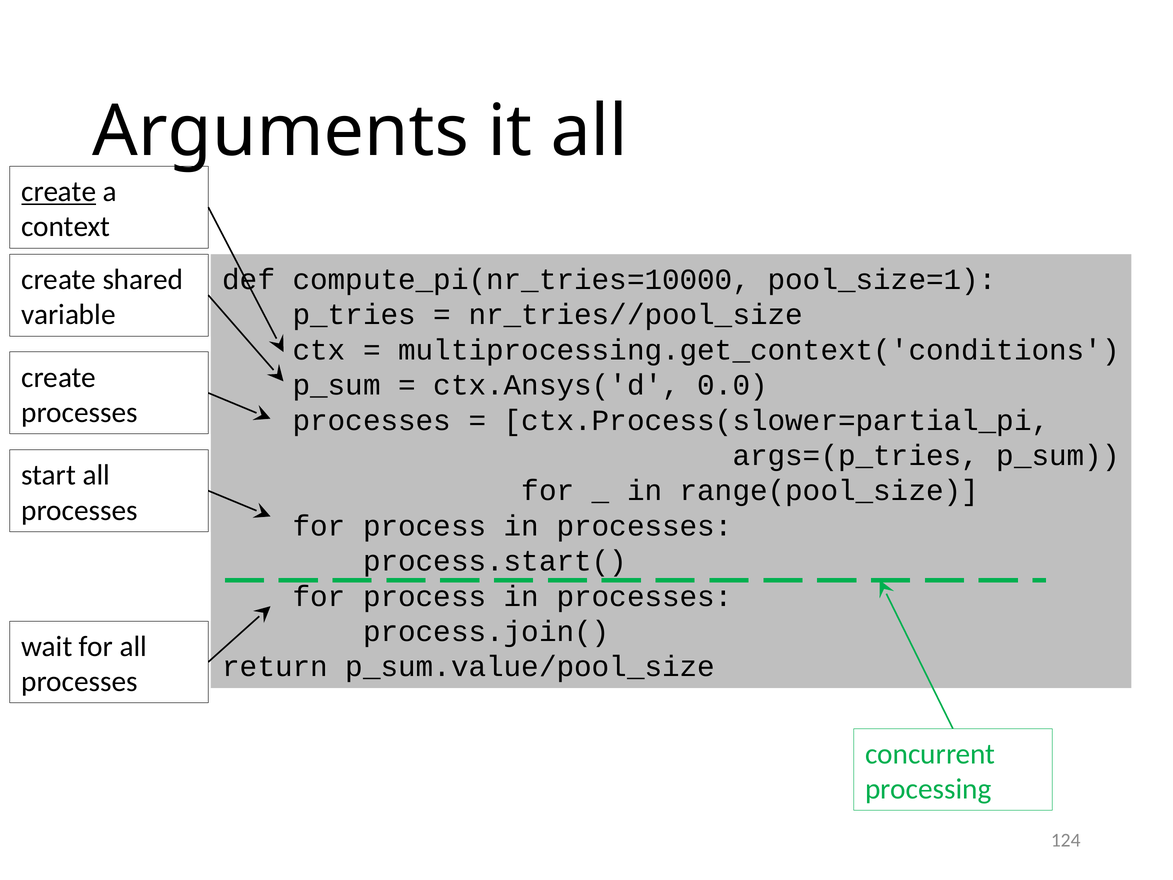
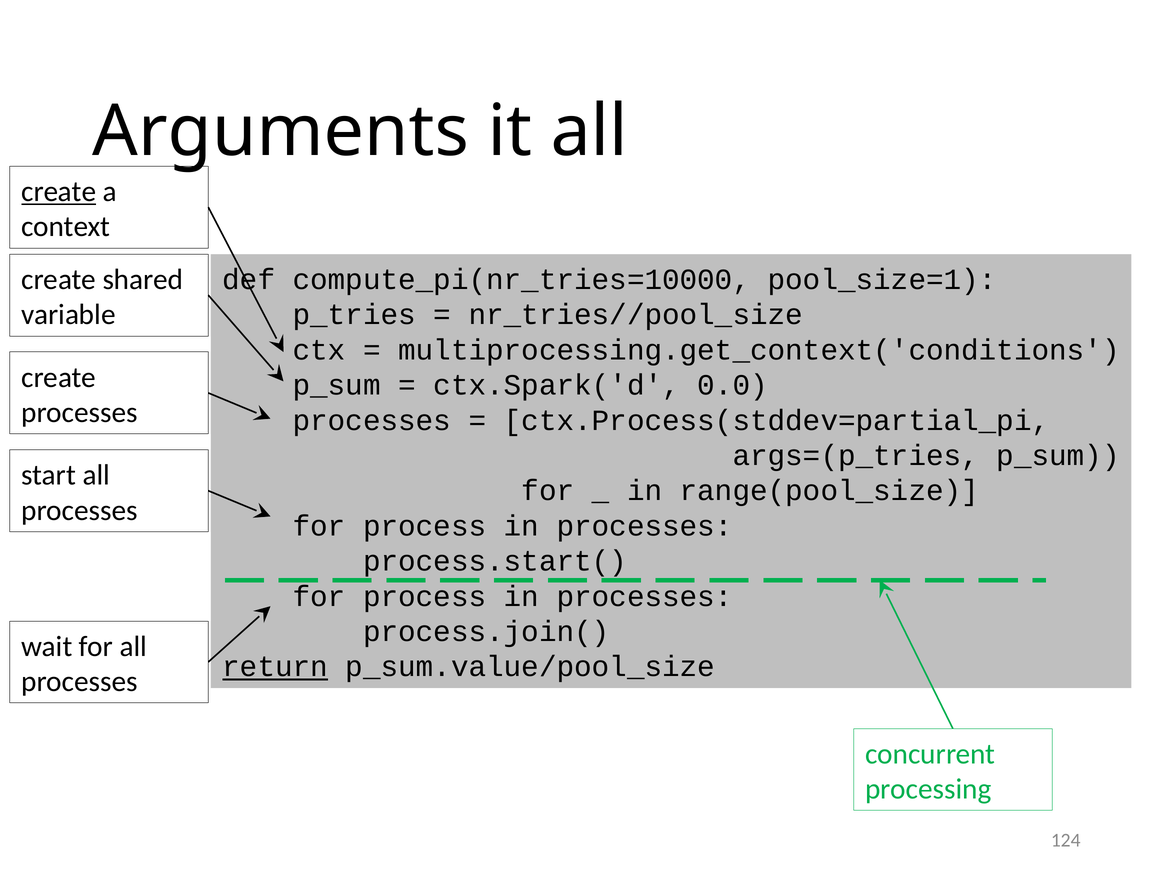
ctx.Ansys('d: ctx.Ansys('d -> ctx.Spark('d
ctx.Process(slower=partial_pi: ctx.Process(slower=partial_pi -> ctx.Process(stddev=partial_pi
return underline: none -> present
